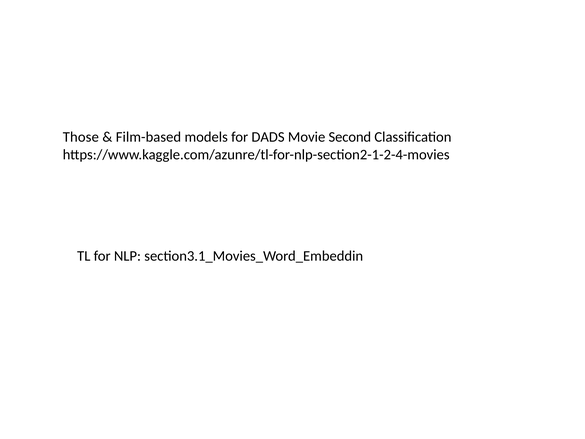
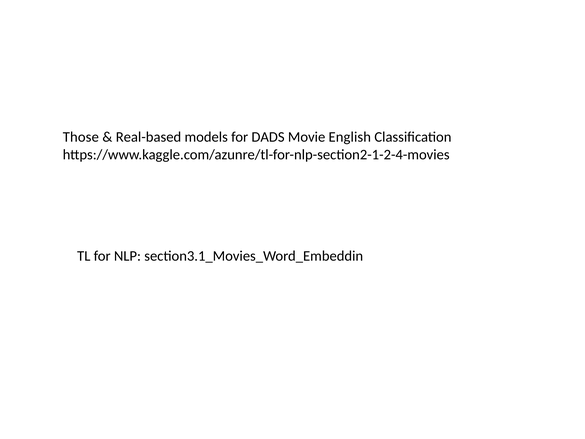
Film-based: Film-based -> Real-based
Second: Second -> English
